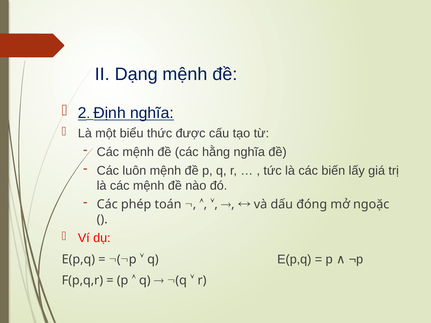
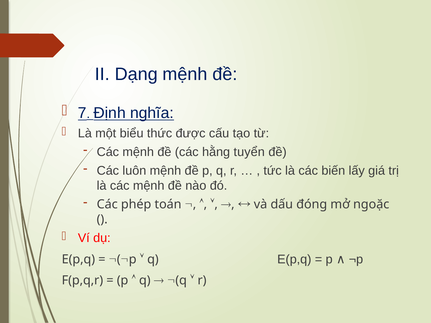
2: 2 -> 7
hằng nghĩa: nghĩa -> tuyển
